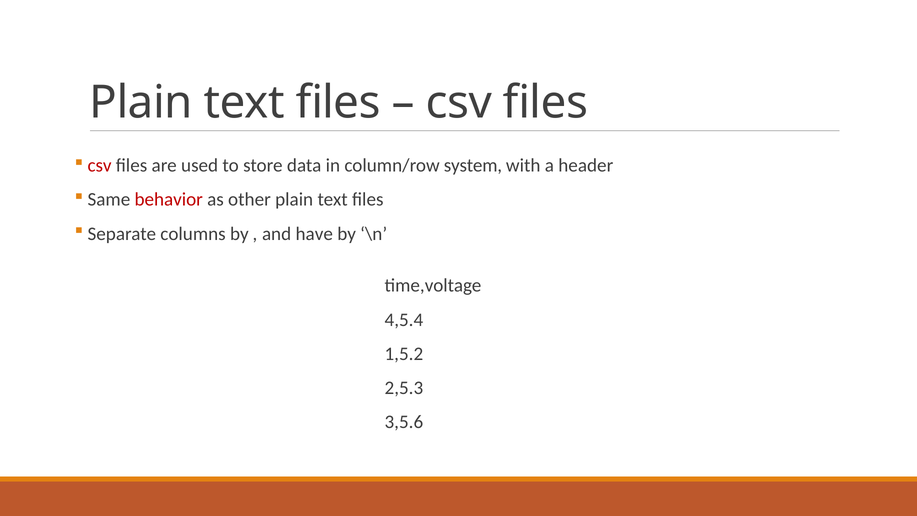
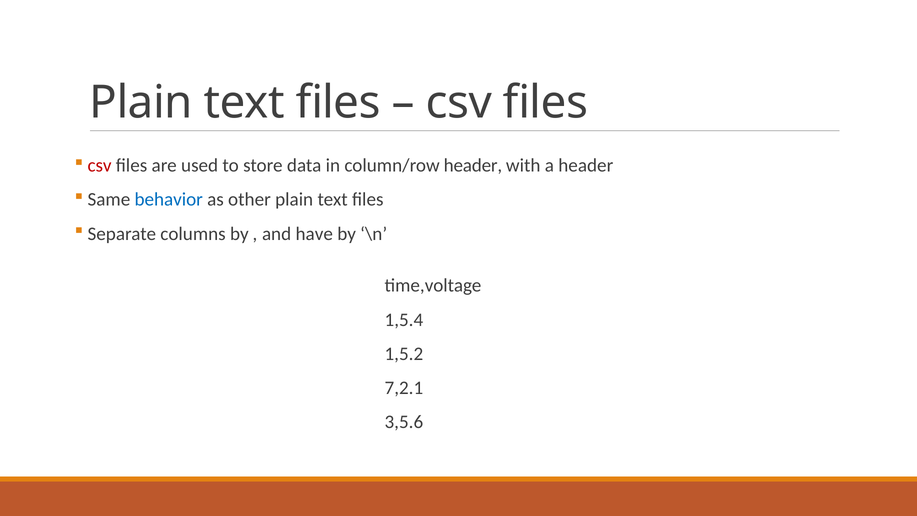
column/row system: system -> header
behavior colour: red -> blue
4,5.4: 4,5.4 -> 1,5.4
2,5.3: 2,5.3 -> 7,2.1
